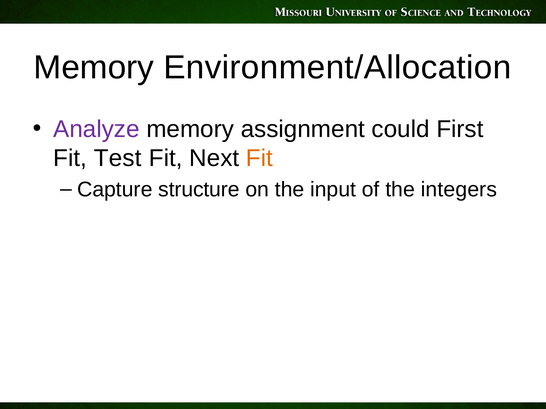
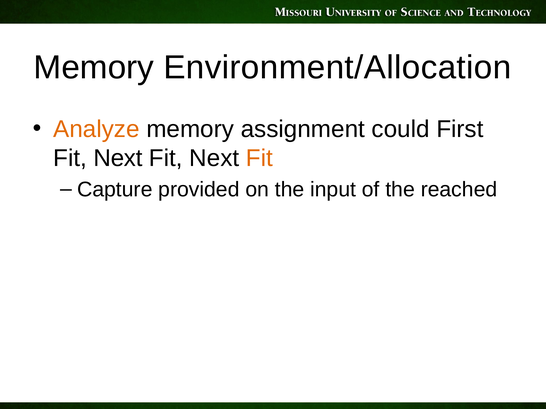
Analyze colour: purple -> orange
Test at (118, 159): Test -> Next
structure: structure -> provided
integers: integers -> reached
